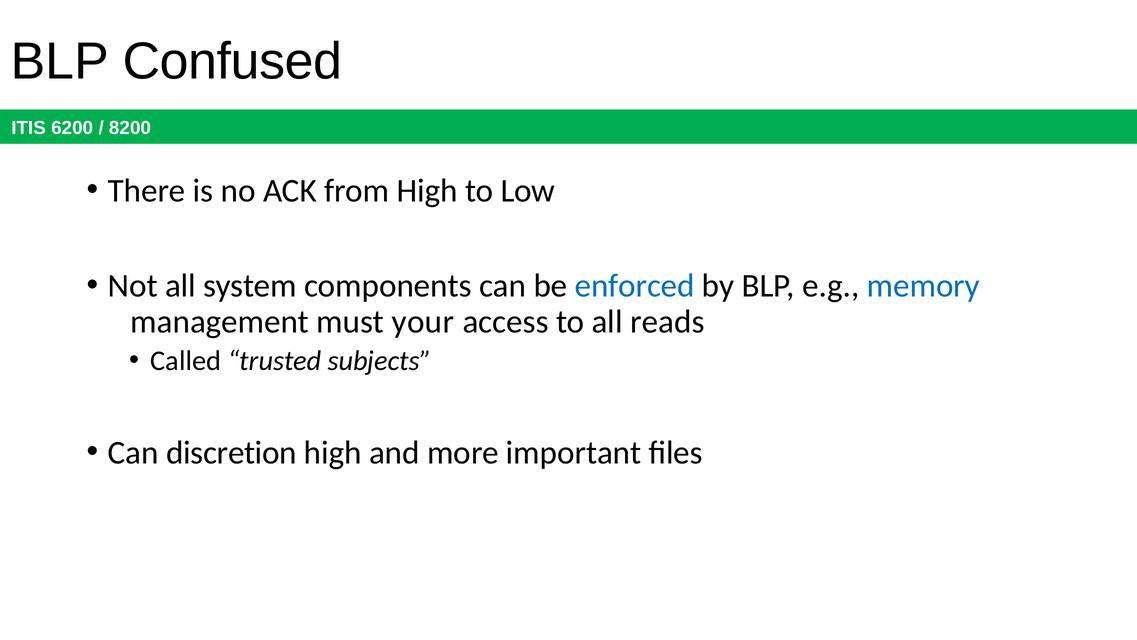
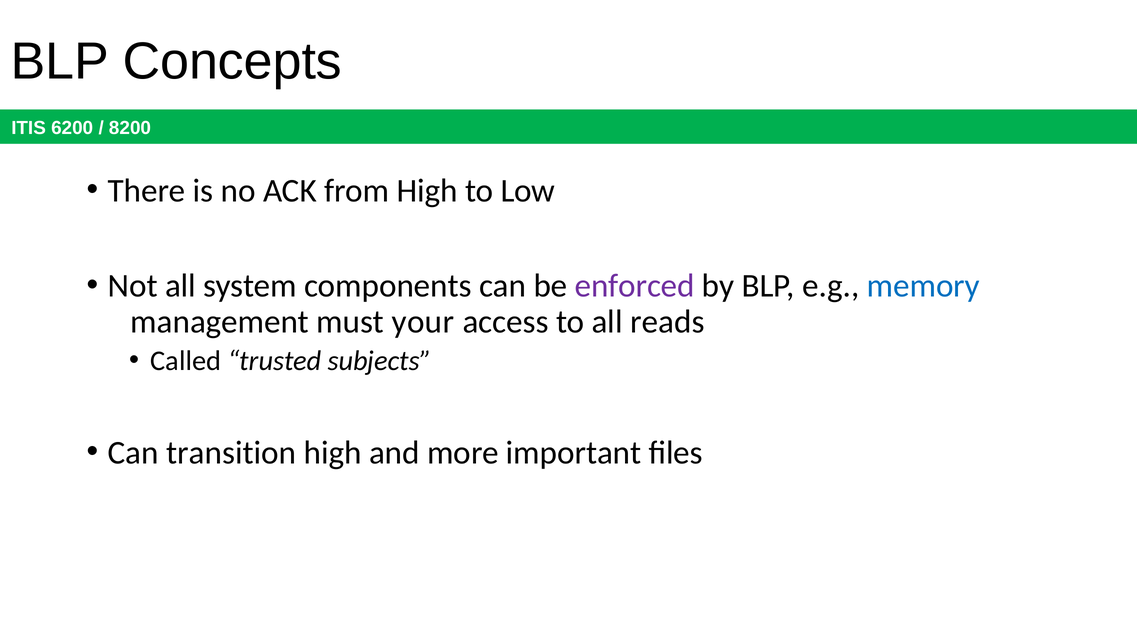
Confused: Confused -> Concepts
enforced colour: blue -> purple
discretion: discretion -> transition
